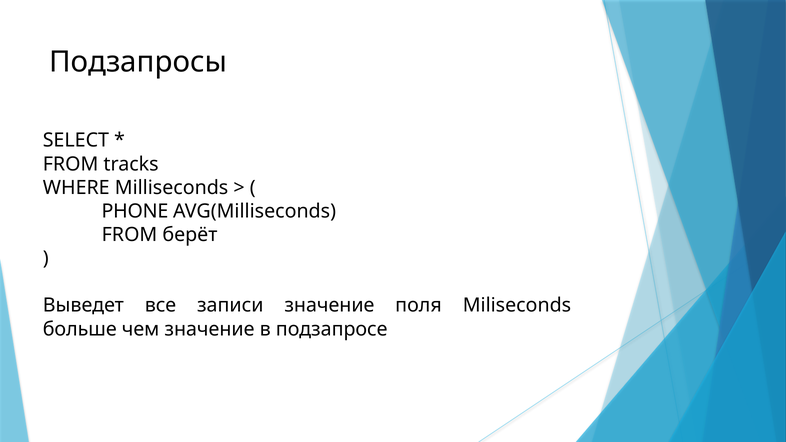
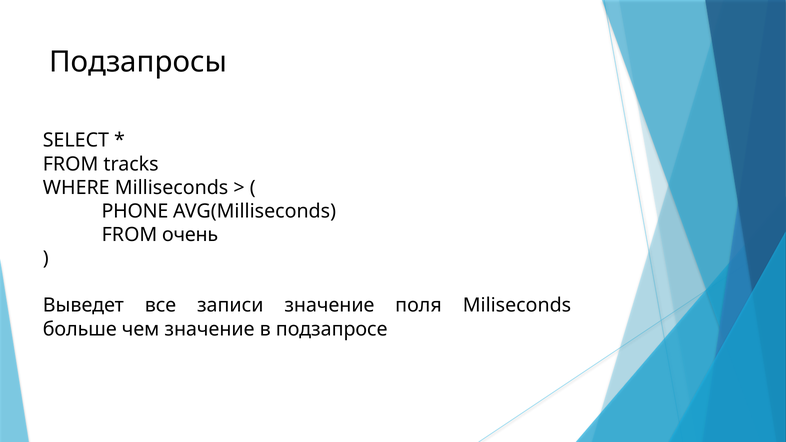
берёт: берёт -> очень
